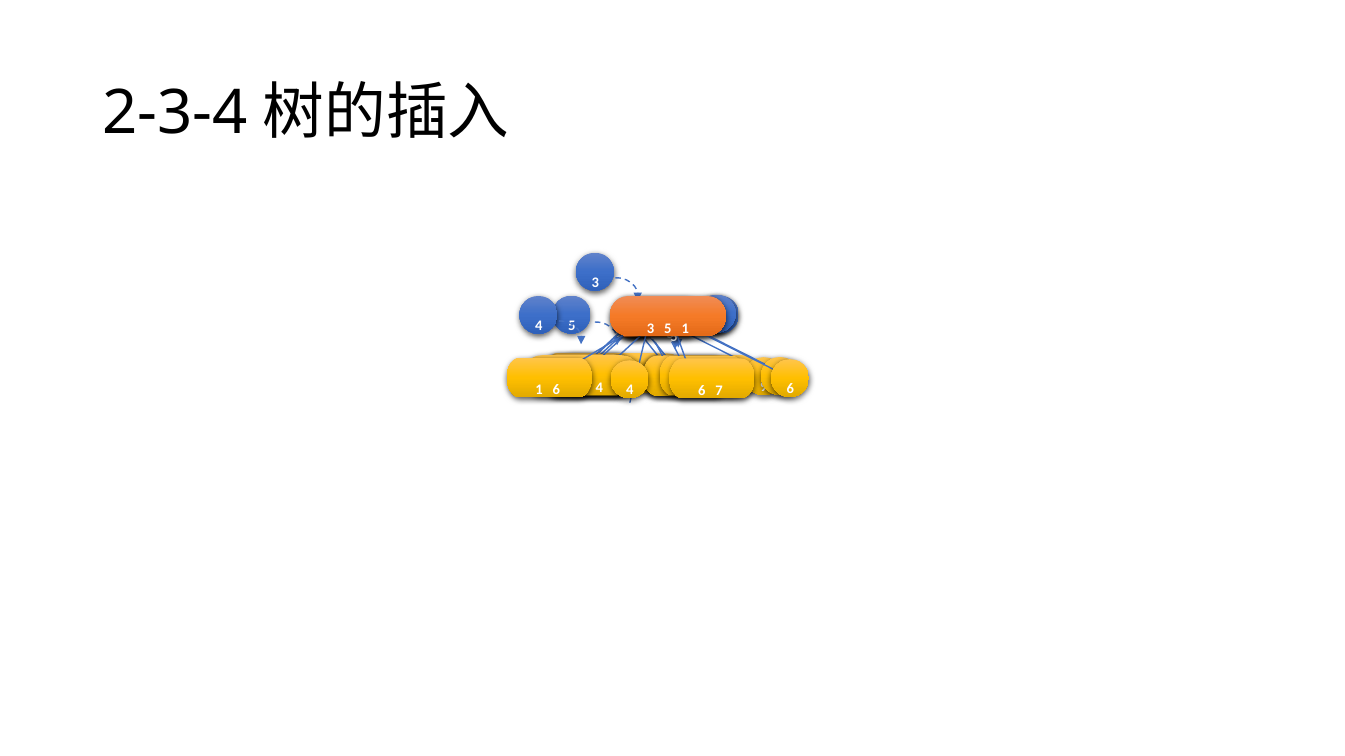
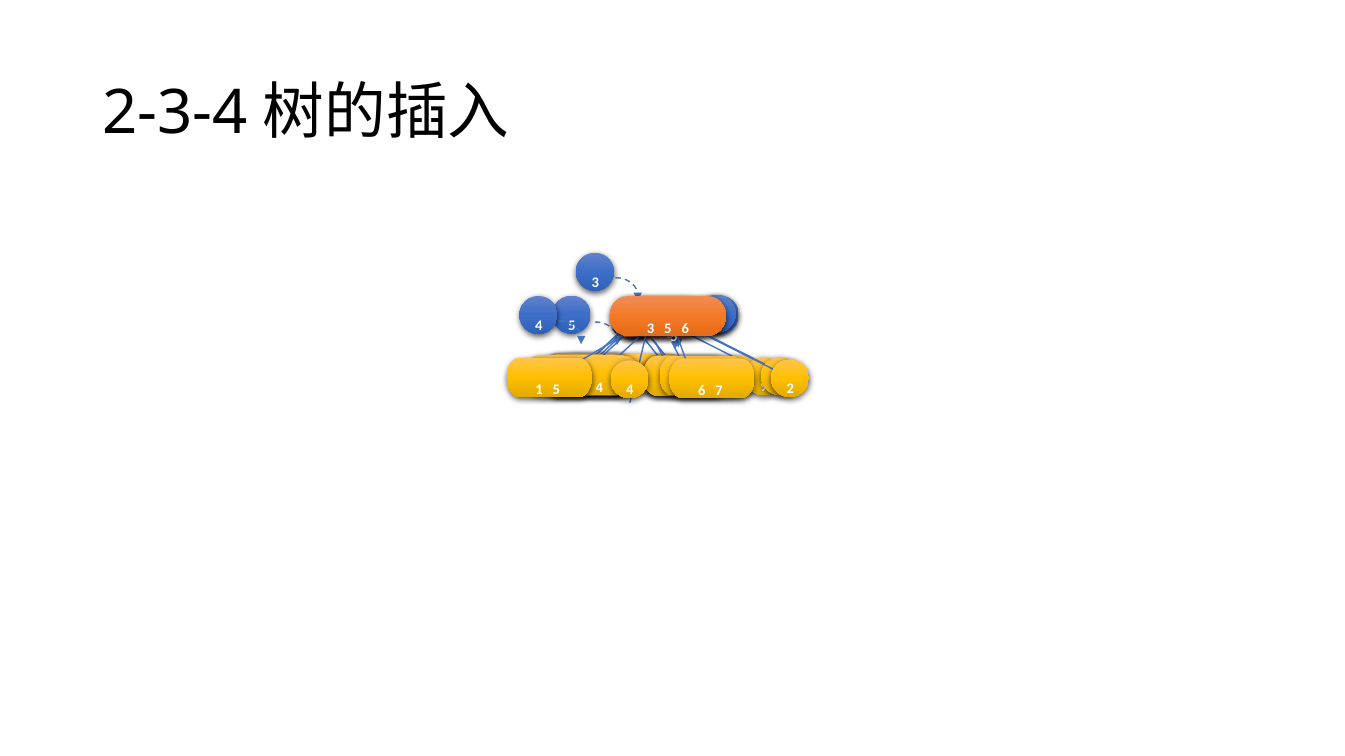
1 at (685, 329): 1 -> 6
1 6: 6 -> 5
6 at (790, 389): 6 -> 2
